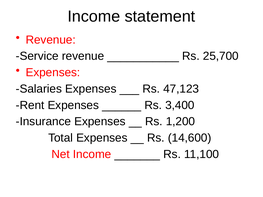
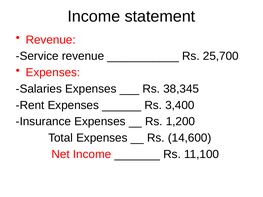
47,123: 47,123 -> 38,345
